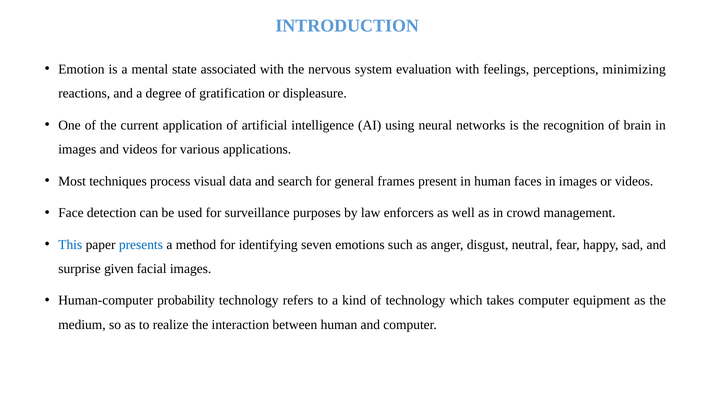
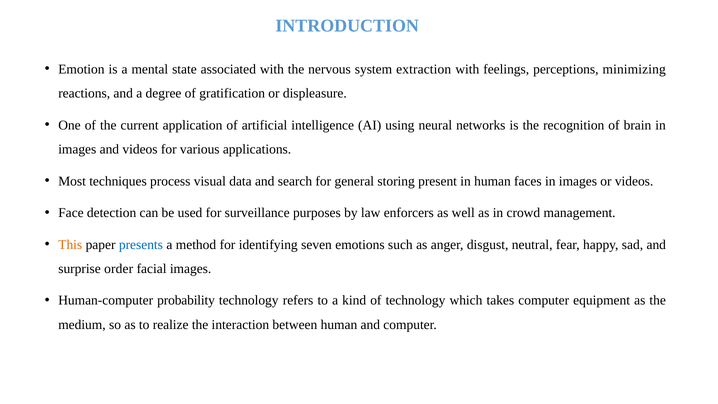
evaluation: evaluation -> extraction
frames: frames -> storing
This colour: blue -> orange
given: given -> order
